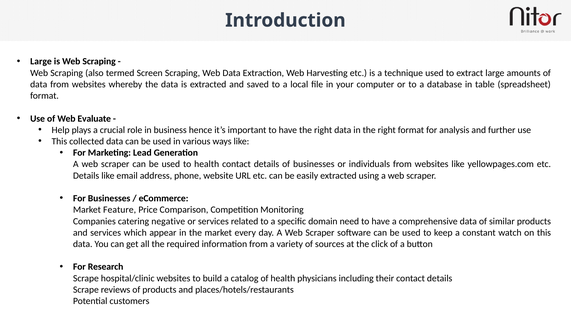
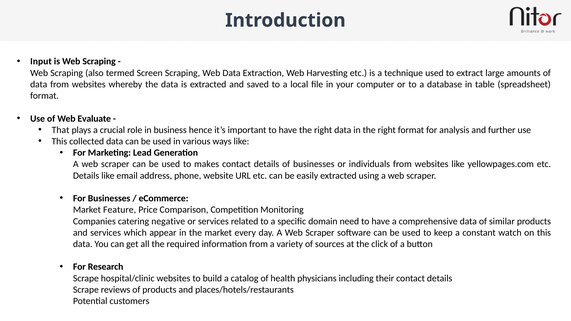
Large at (41, 62): Large -> Input
Help: Help -> That
to health: health -> makes
